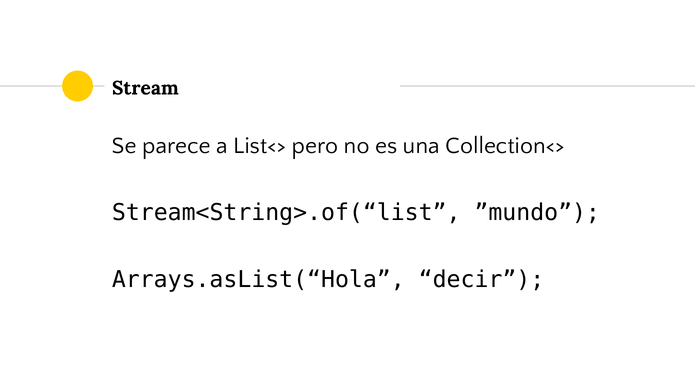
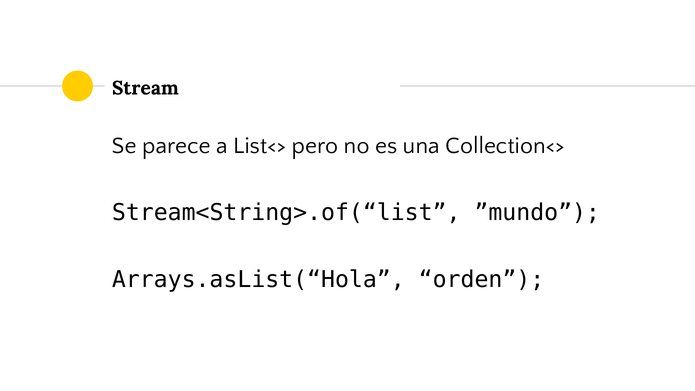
decir: decir -> orden
